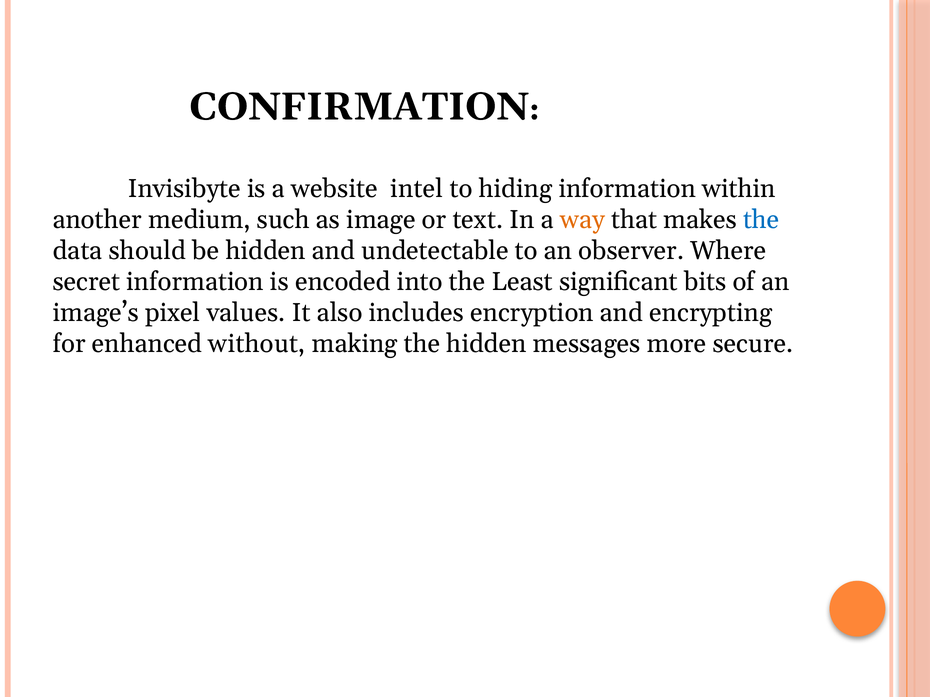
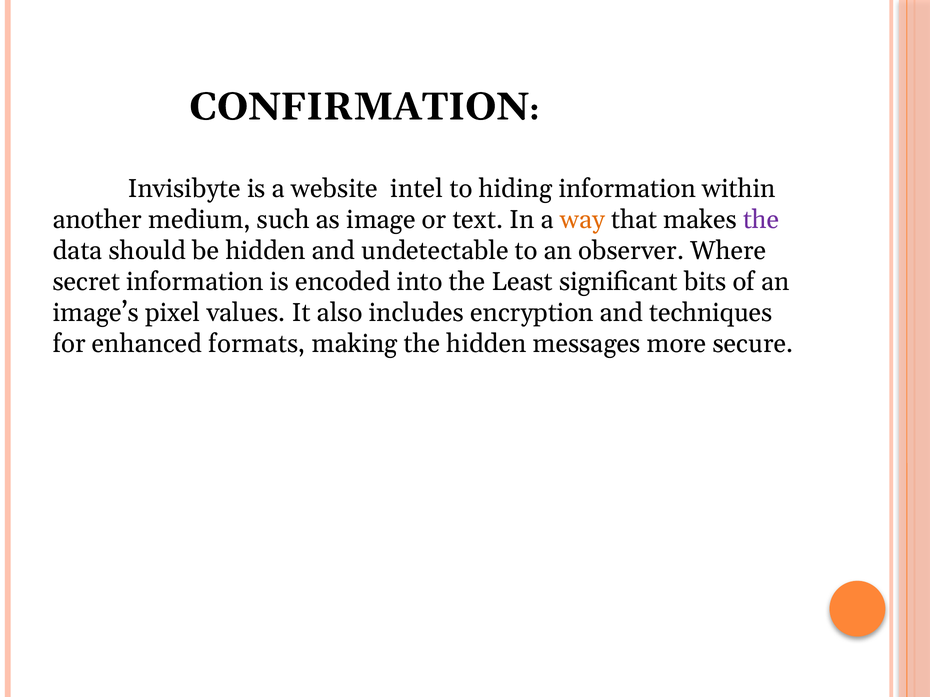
the at (761, 220) colour: blue -> purple
encrypting: encrypting -> techniques
without: without -> formats
